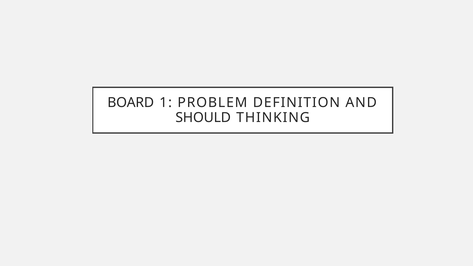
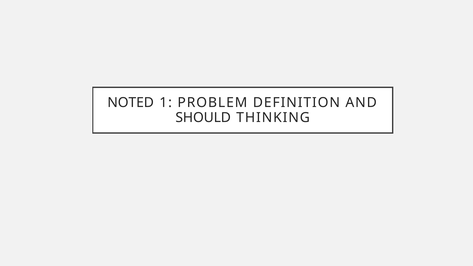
BOARD: BOARD -> NOTED
